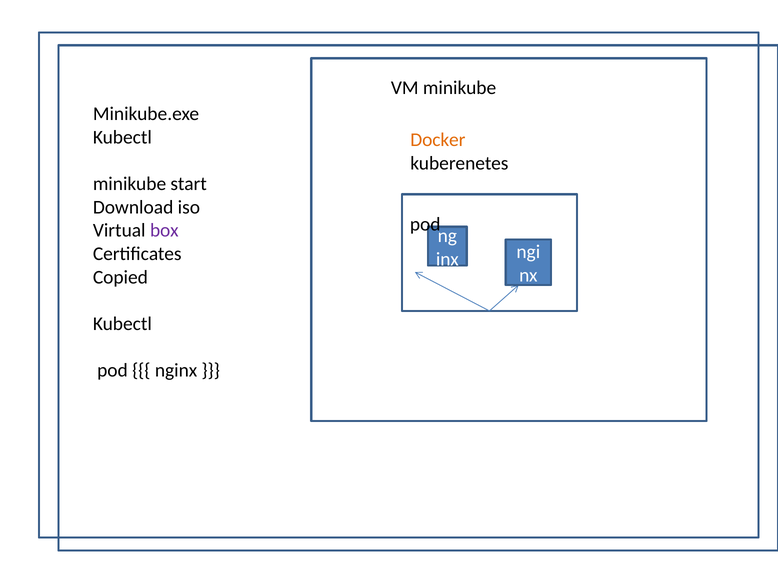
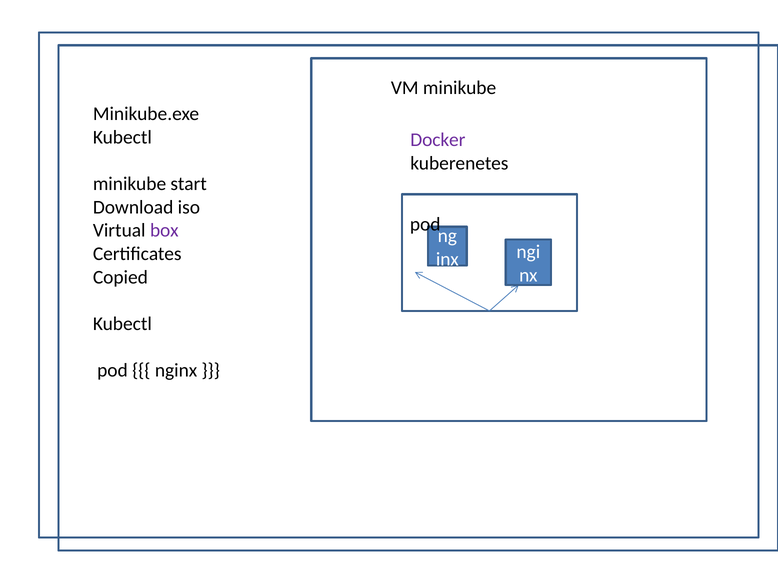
Docker colour: orange -> purple
